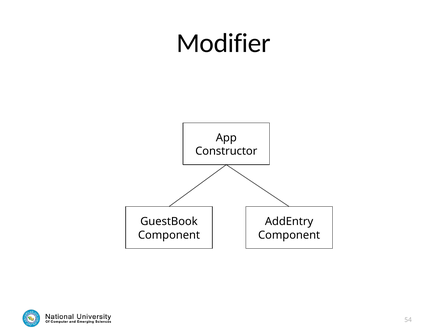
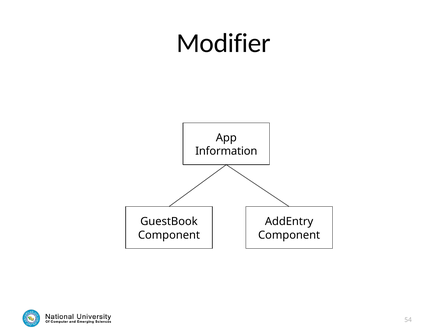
Constructor: Constructor -> Information
